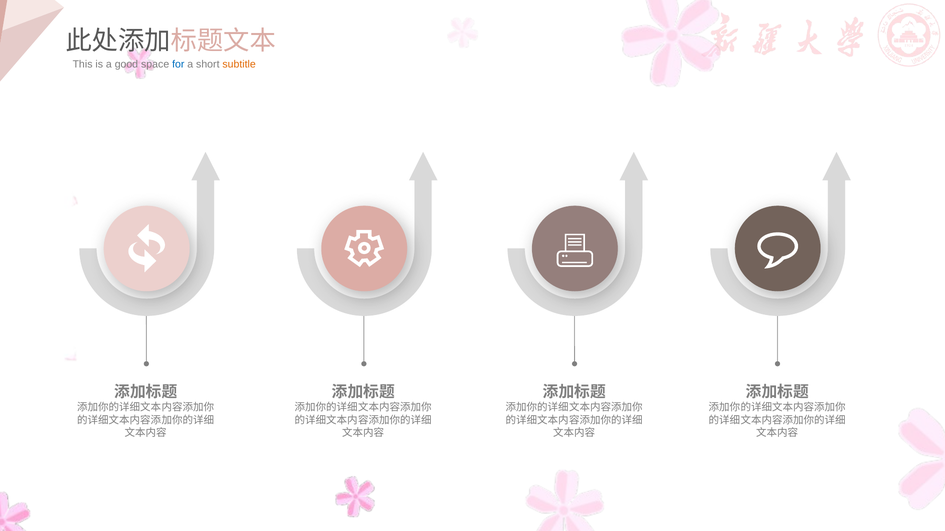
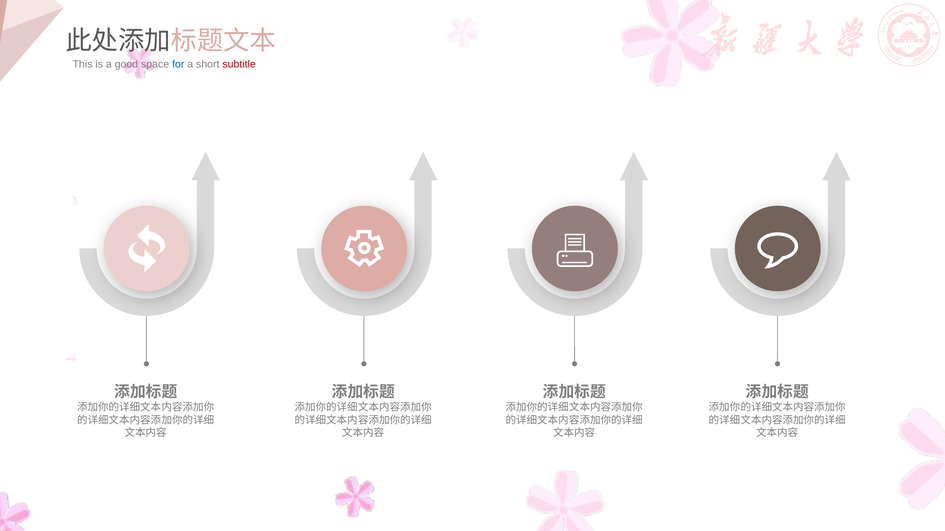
subtitle colour: orange -> red
